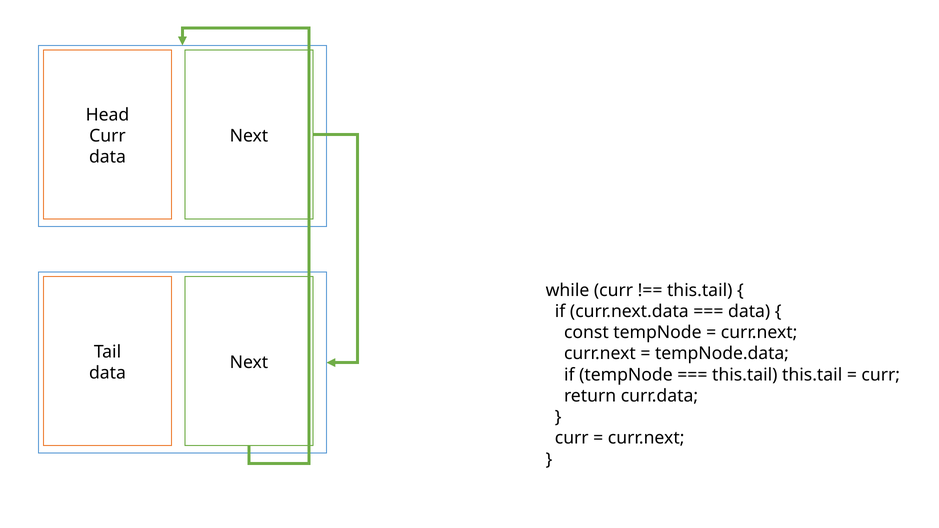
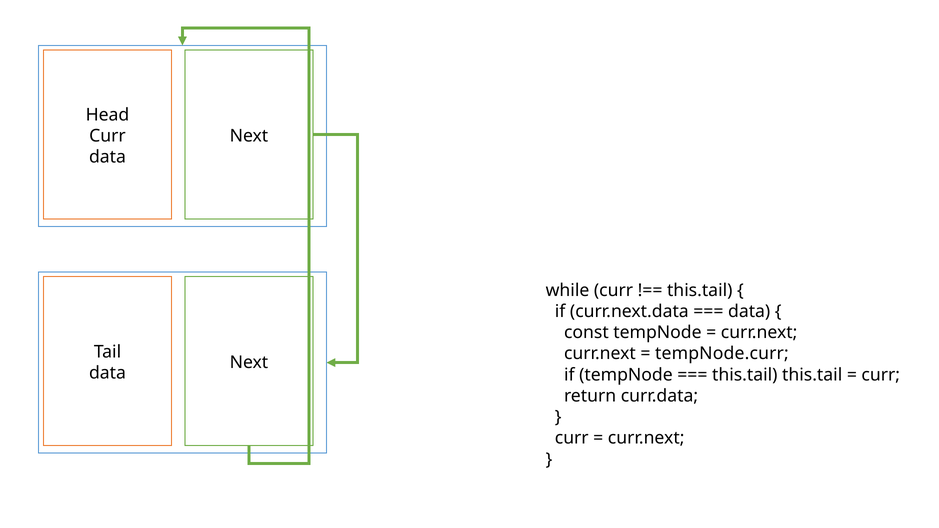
tempNode.data: tempNode.data -> tempNode.curr
